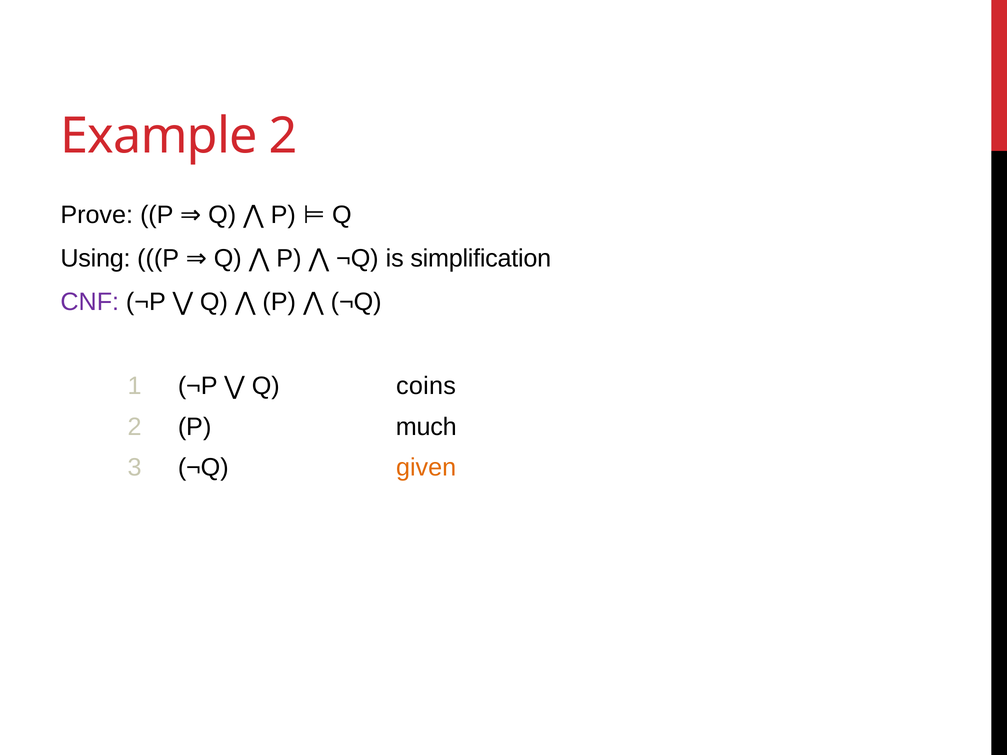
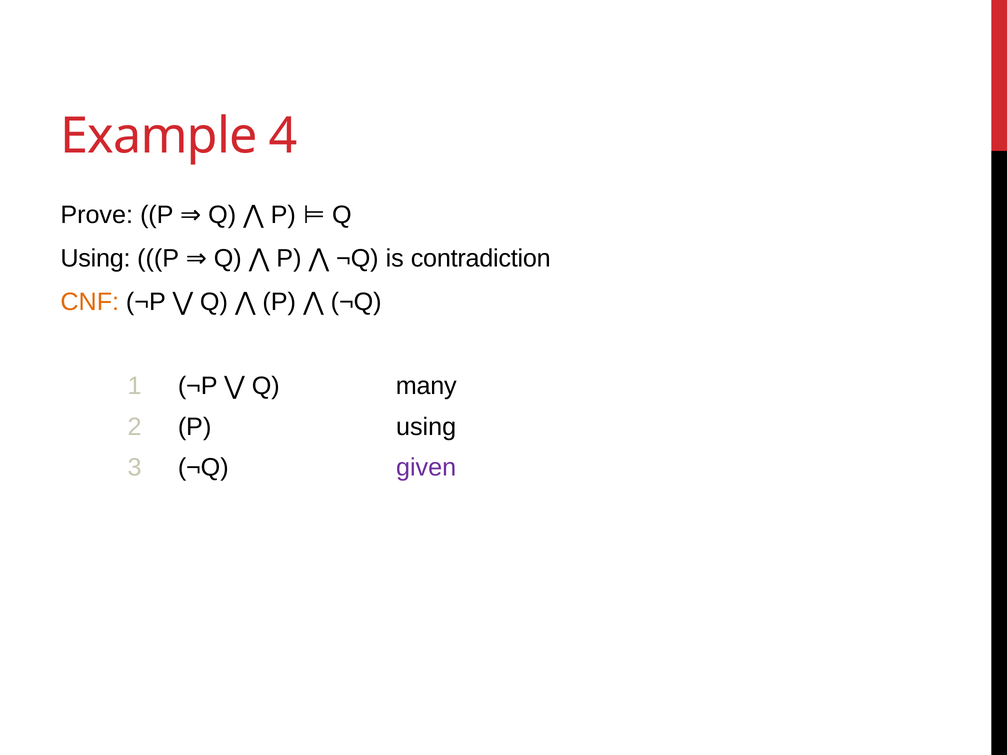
Example 2: 2 -> 4
simplification: simplification -> contradiction
CNF colour: purple -> orange
coins: coins -> many
P much: much -> using
given colour: orange -> purple
